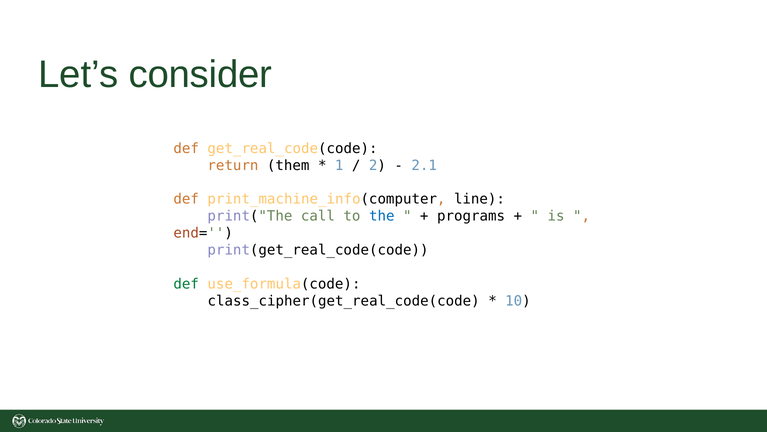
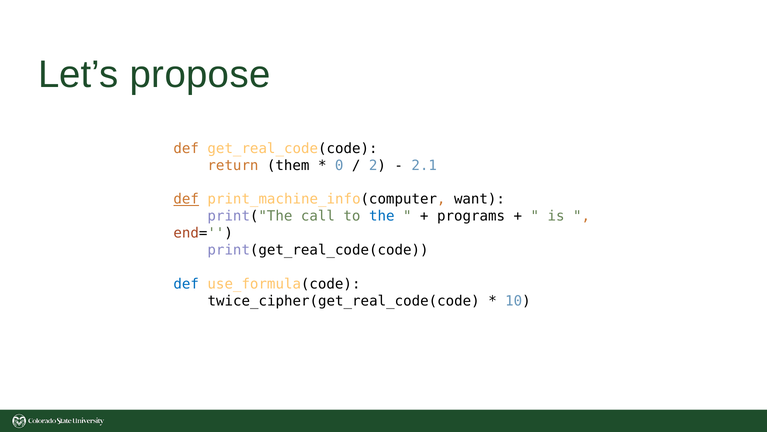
consider: consider -> propose
1: 1 -> 0
def at (186, 199) underline: none -> present
line: line -> want
def at (186, 284) colour: green -> blue
class_cipher(get_real_code(code: class_cipher(get_real_code(code -> twice_cipher(get_real_code(code
